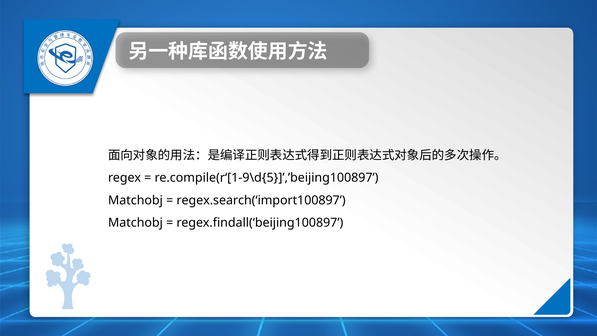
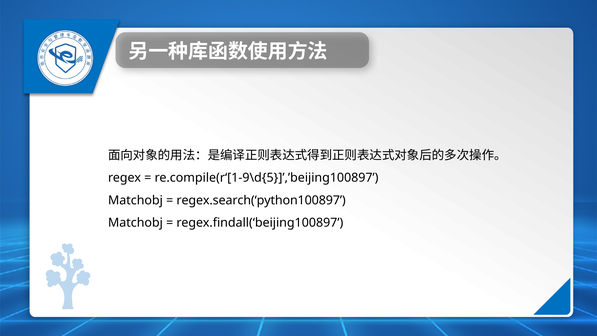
regex.search(‘import100897: regex.search(‘import100897 -> regex.search(‘python100897
